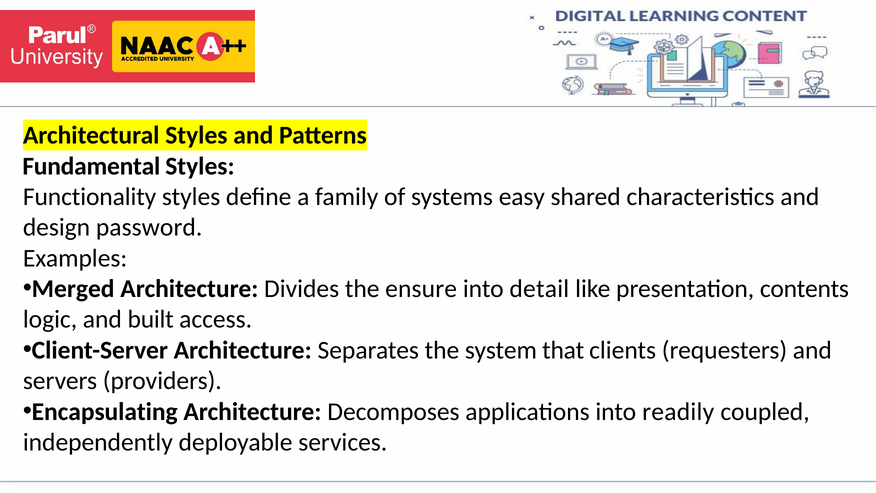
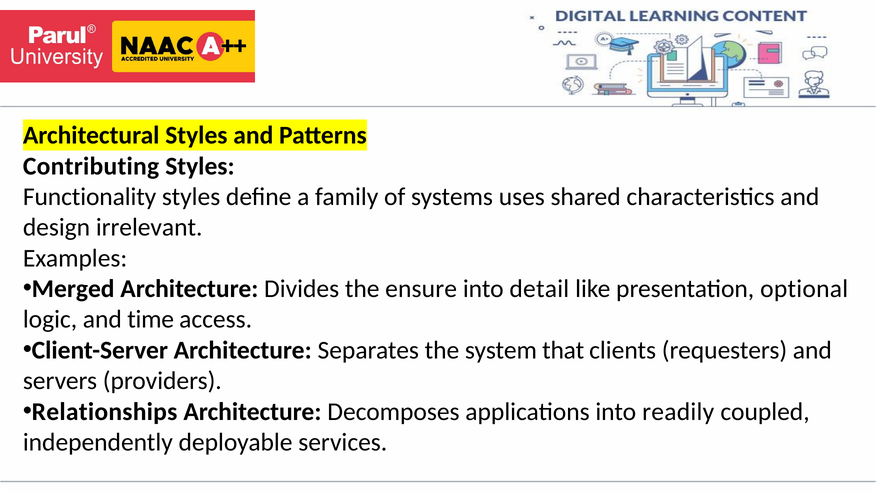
Fundamental: Fundamental -> Contributing
easy: easy -> uses
password: password -> irrelevant
contents: contents -> optional
built: built -> time
Encapsulating: Encapsulating -> Relationships
